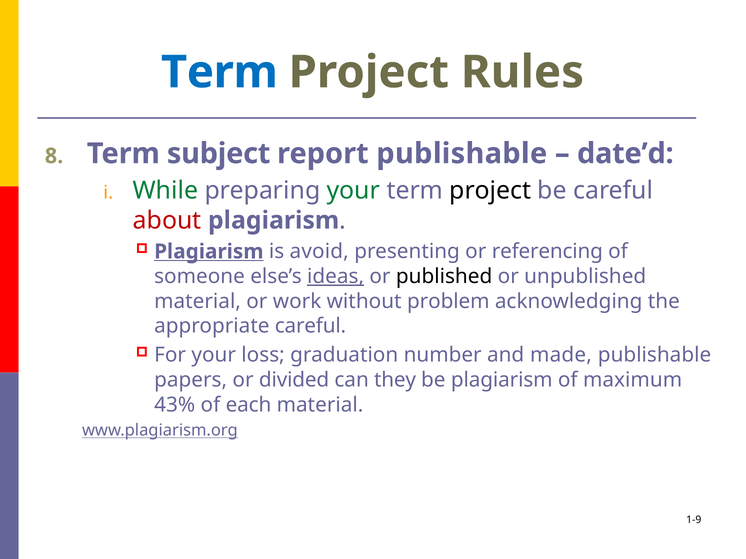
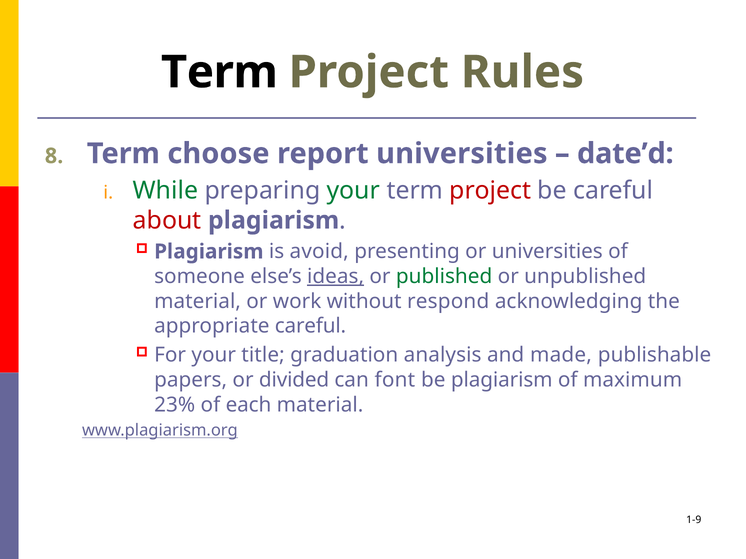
Term at (219, 72) colour: blue -> black
subject: subject -> choose
report publishable: publishable -> universities
project at (490, 191) colour: black -> red
Plagiarism at (209, 252) underline: present -> none
or referencing: referencing -> universities
published colour: black -> green
problem: problem -> respond
loss: loss -> title
number: number -> analysis
they: they -> font
43%: 43% -> 23%
